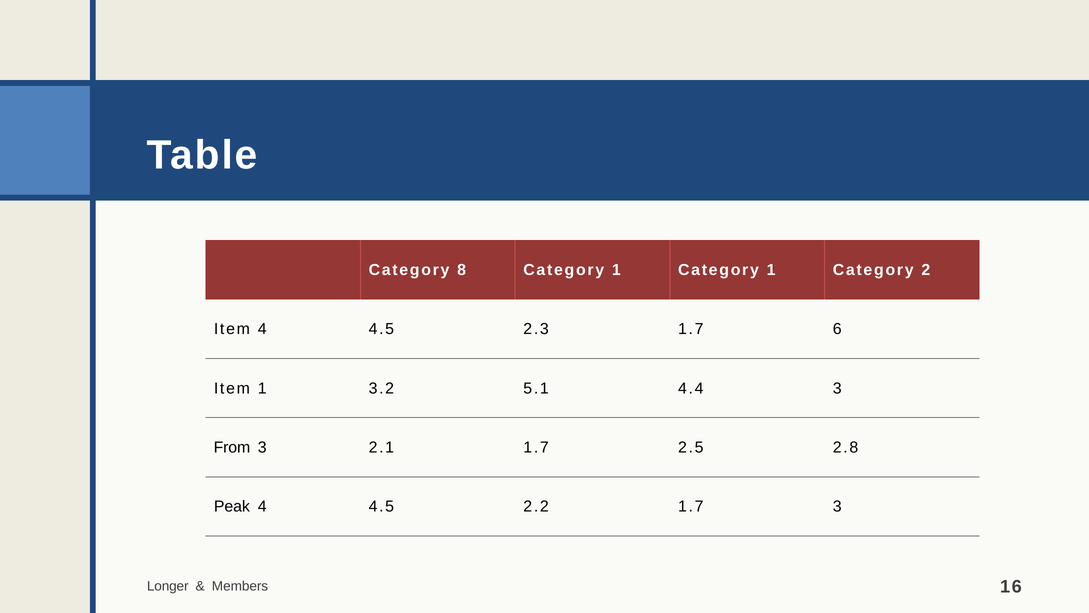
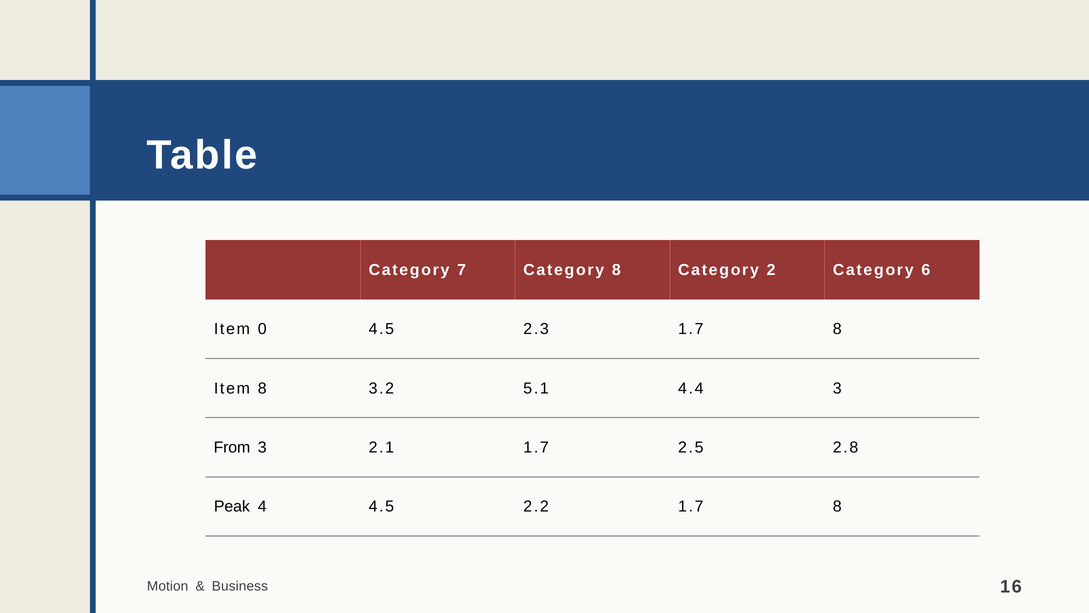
8: 8 -> 7
1 at (616, 270): 1 -> 8
1 at (771, 270): 1 -> 2
2: 2 -> 6
Item 4: 4 -> 0
2.3 1.7 6: 6 -> 8
Item 1: 1 -> 8
2.2 1.7 3: 3 -> 8
Longer: Longer -> Motion
Members: Members -> Business
